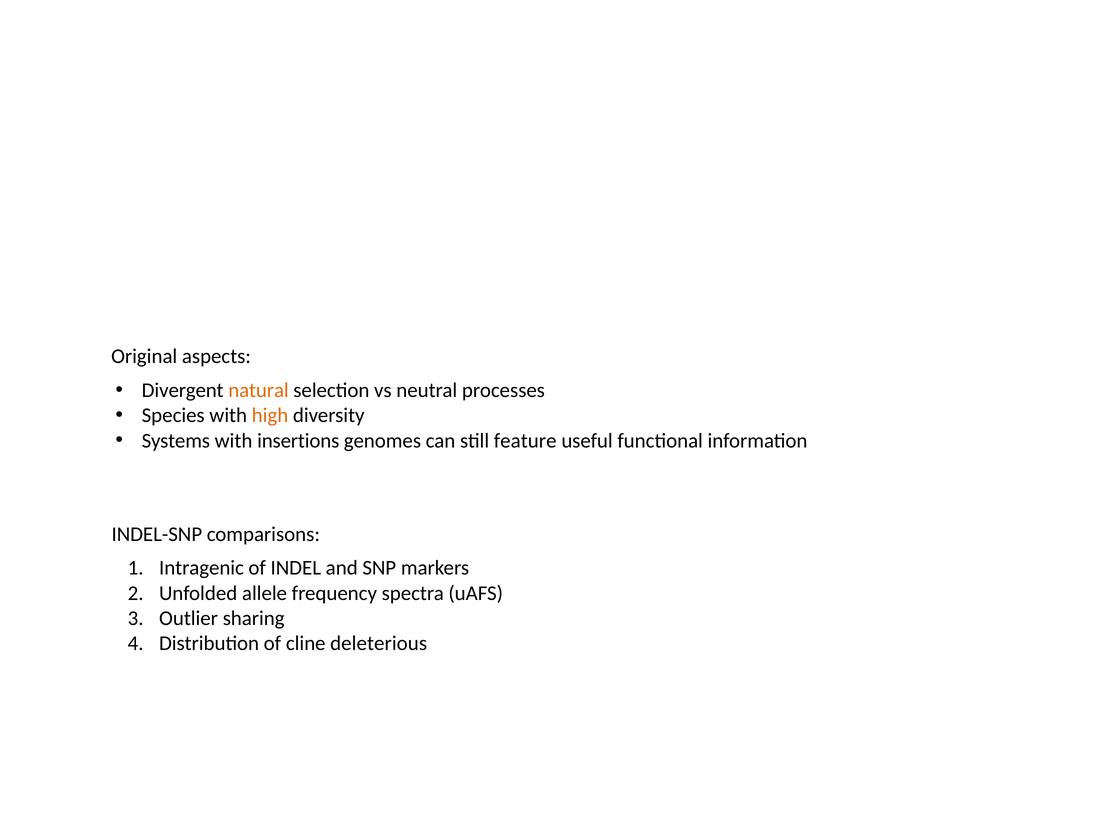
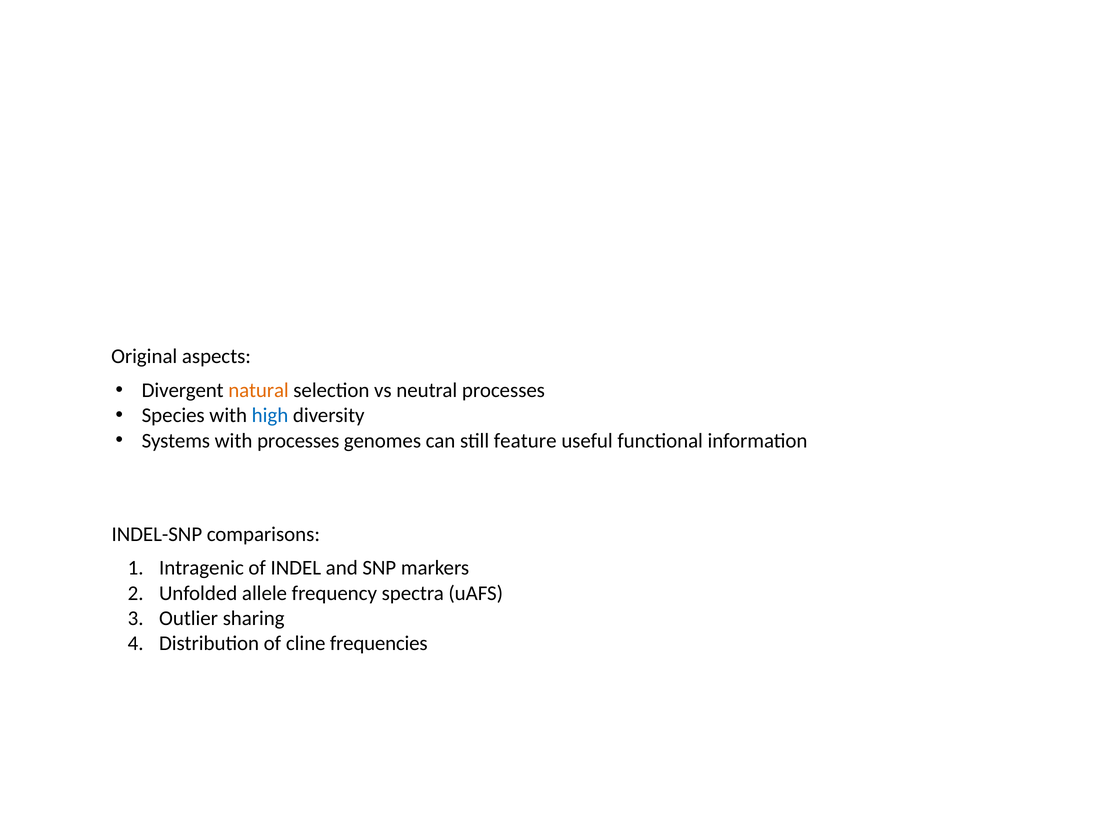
high colour: orange -> blue
with insertions: insertions -> processes
deleterious: deleterious -> frequencies
